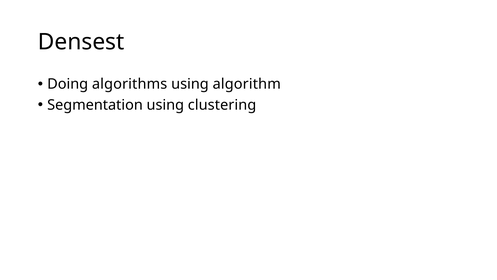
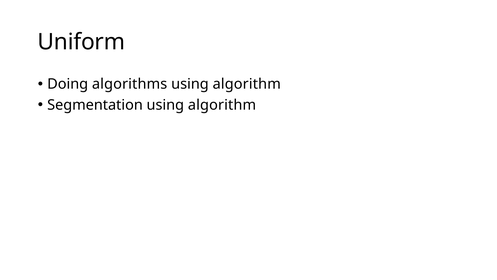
Densest: Densest -> Uniform
Segmentation using clustering: clustering -> algorithm
